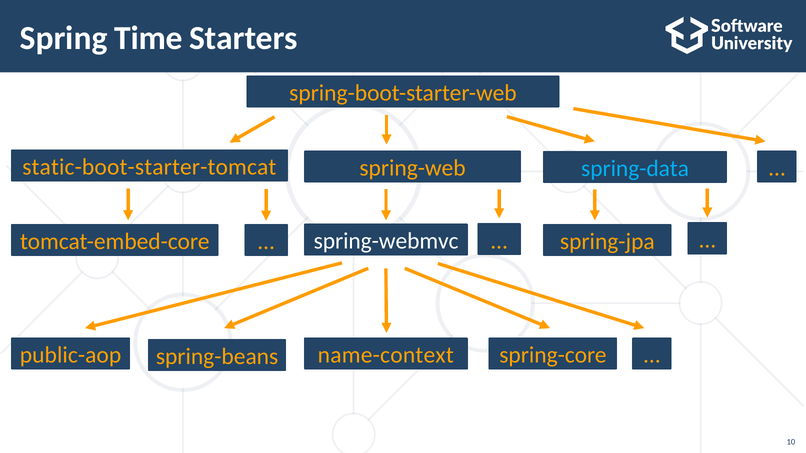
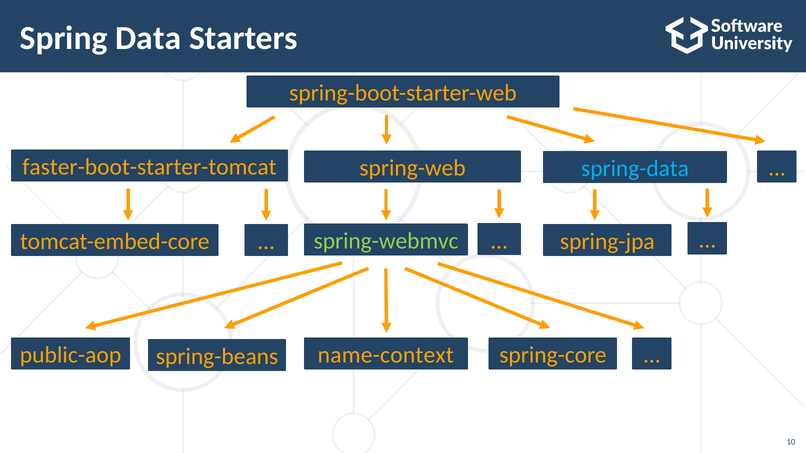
Time: Time -> Data
static-boot-starter-tomcat: static-boot-starter-tomcat -> faster-boot-starter-tomcat
spring-webmvc colour: white -> light green
